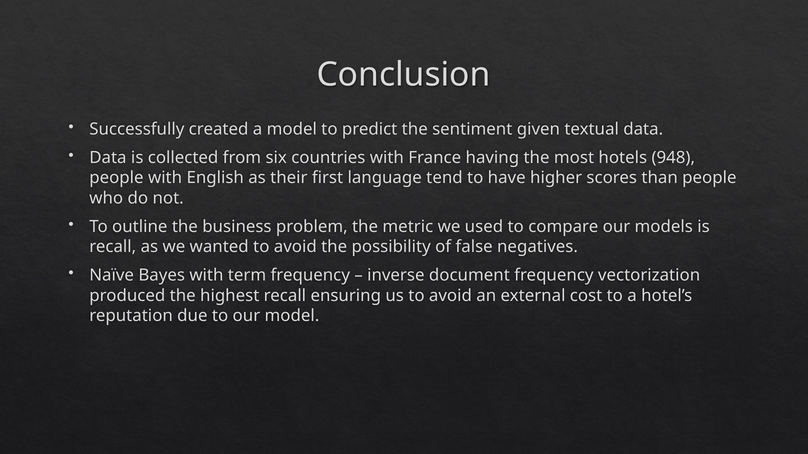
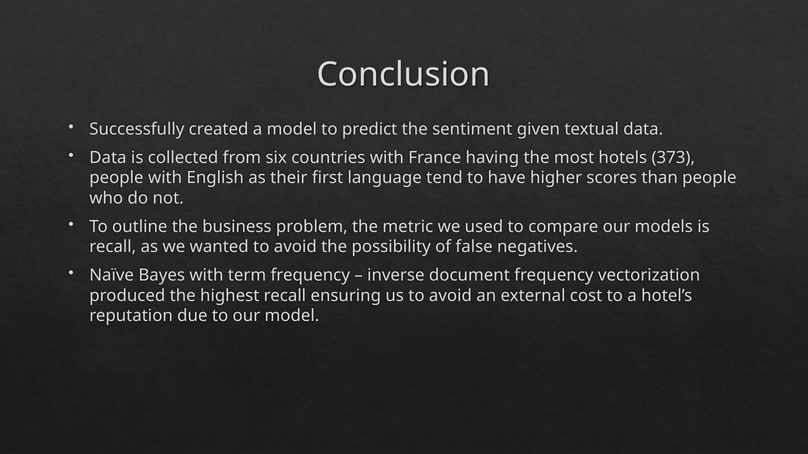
948: 948 -> 373
